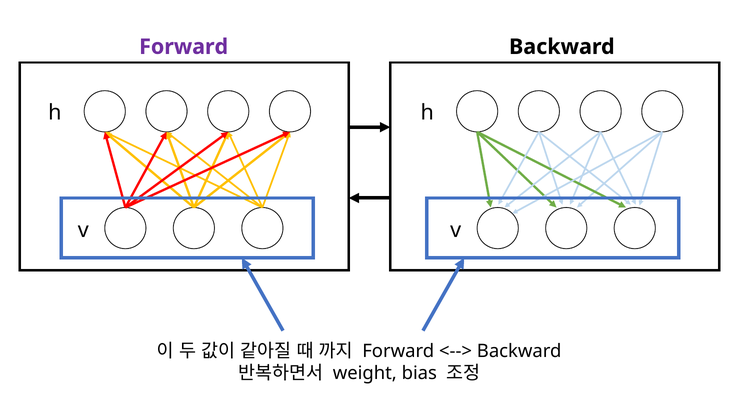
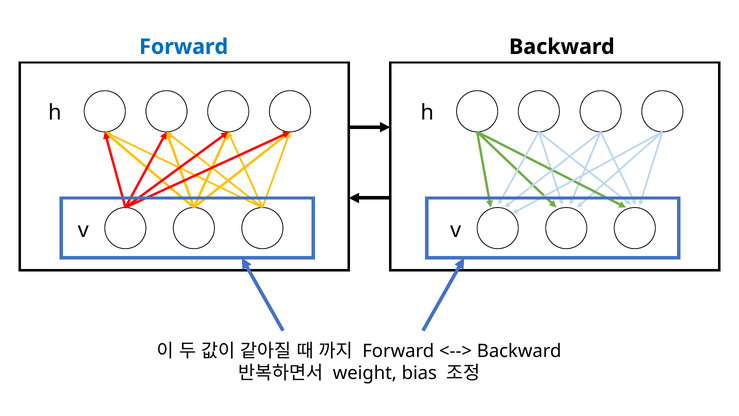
Forward at (184, 47) colour: purple -> blue
